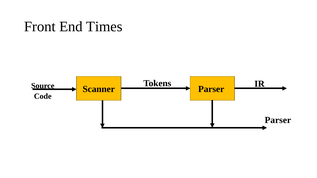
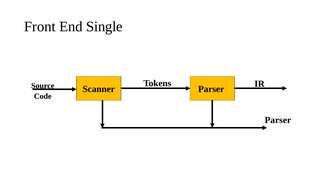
Times: Times -> Single
